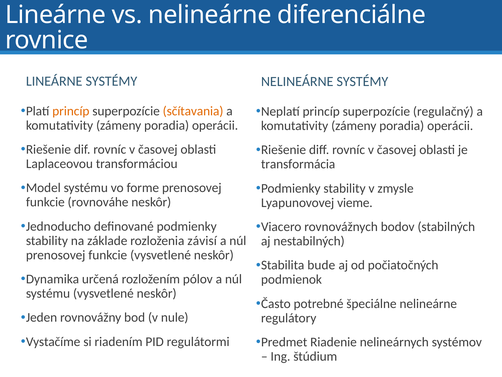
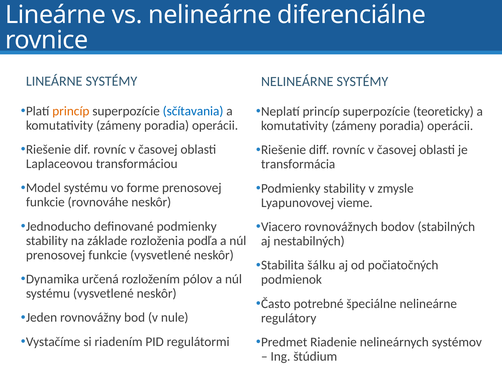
sčítavania colour: orange -> blue
regulačný: regulačný -> teoreticky
závisí: závisí -> podľa
bude: bude -> šálku
